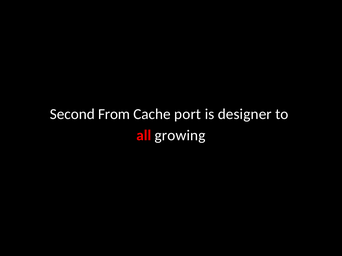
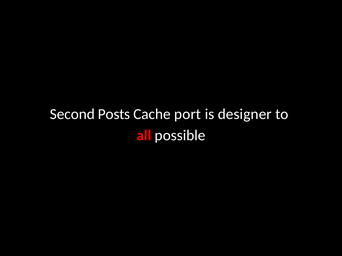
From: From -> Posts
growing: growing -> possible
